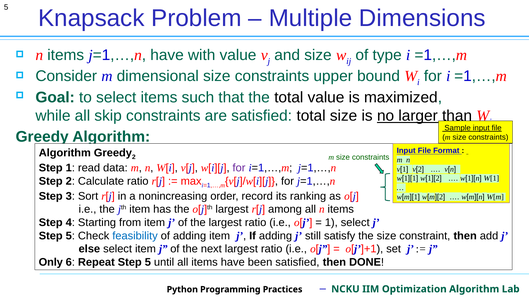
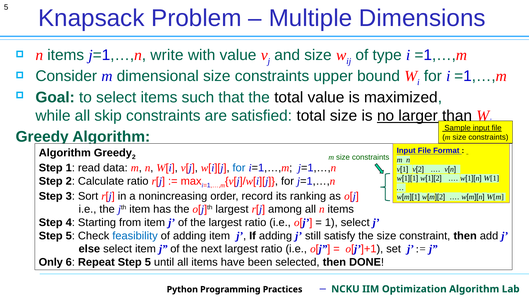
j=1,…,n have: have -> write
for at (239, 168) colour: purple -> blue
been satisfied: satisfied -> selected
